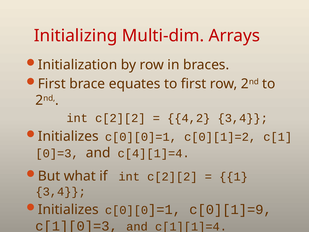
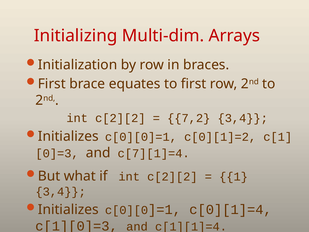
4,2: 4,2 -> 7,2
c[4][1]=4: c[4][1]=4 -> c[7][1]=4
c[0][1]=9: c[0][1]=9 -> c[0][1]=4
